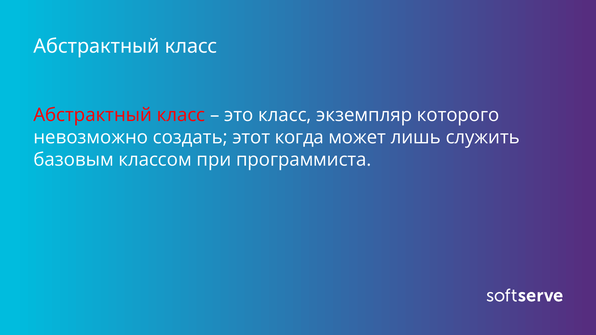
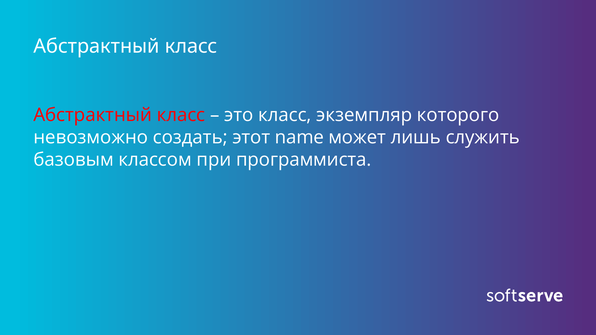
когда: когда -> name
